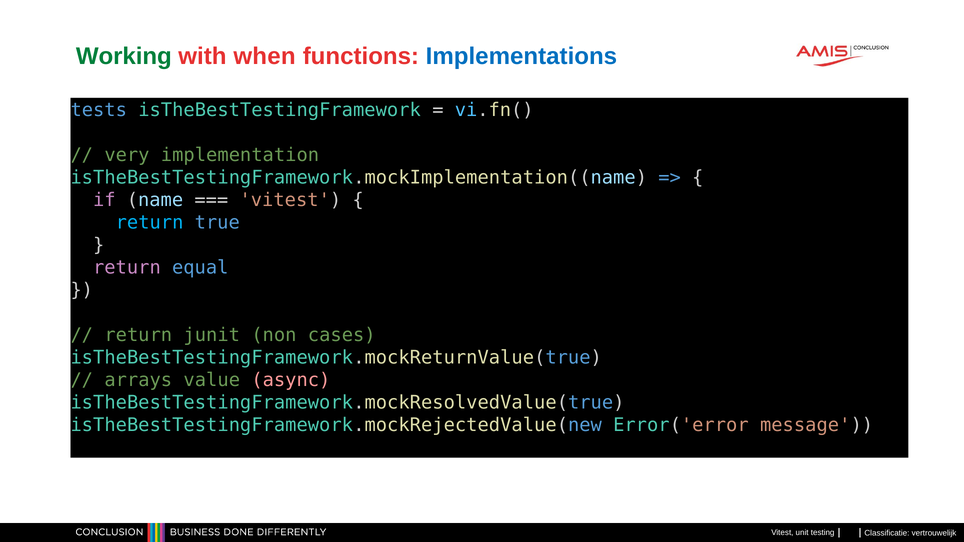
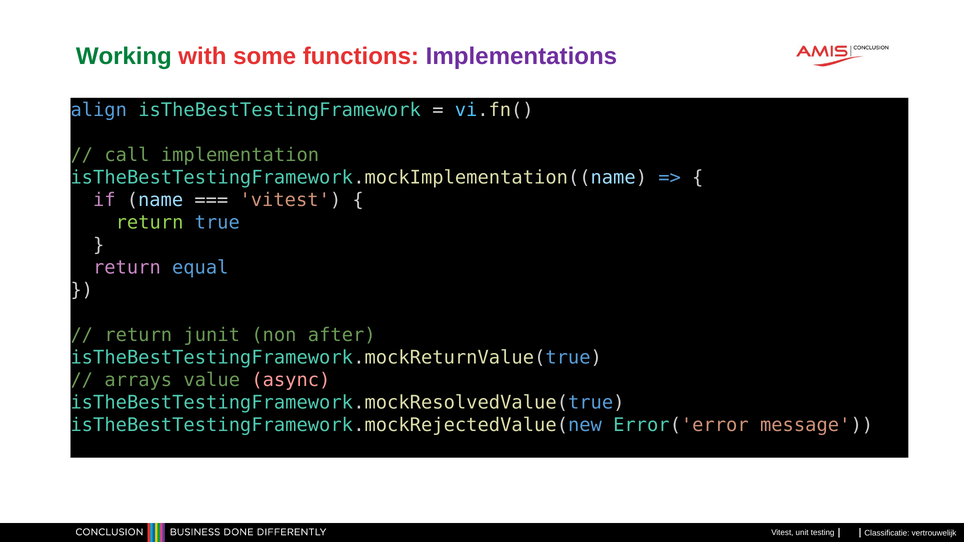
when: when -> some
Implementations colour: blue -> purple
tests: tests -> align
very: very -> call
return at (150, 223) colour: light blue -> light green
cases: cases -> after
